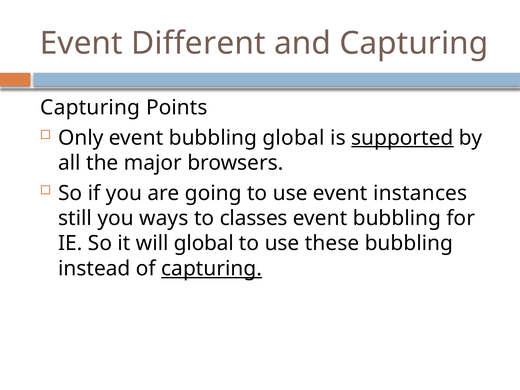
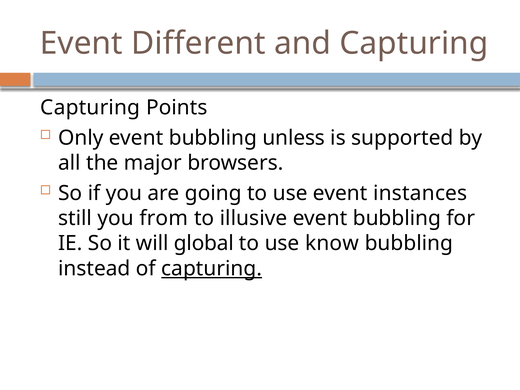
bubbling global: global -> unless
supported underline: present -> none
ways: ways -> from
classes: classes -> illusive
these: these -> know
